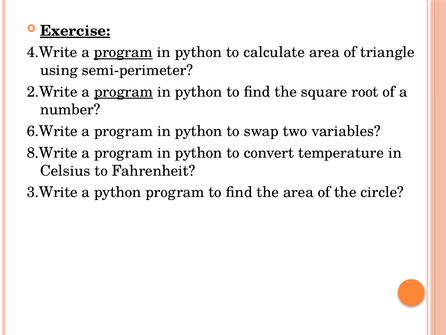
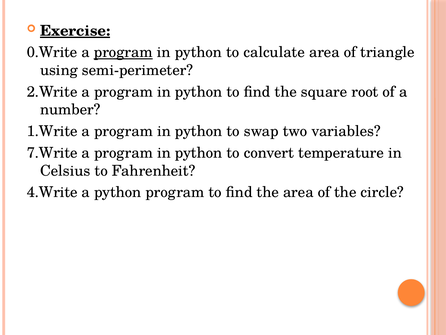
4.Write: 4.Write -> 0.Write
program at (123, 92) underline: present -> none
6.Write: 6.Write -> 1.Write
8.Write: 8.Write -> 7.Write
3.Write: 3.Write -> 4.Write
